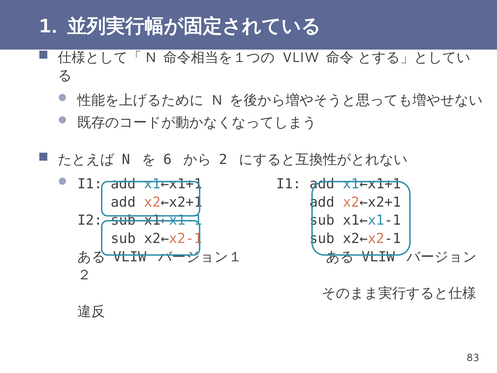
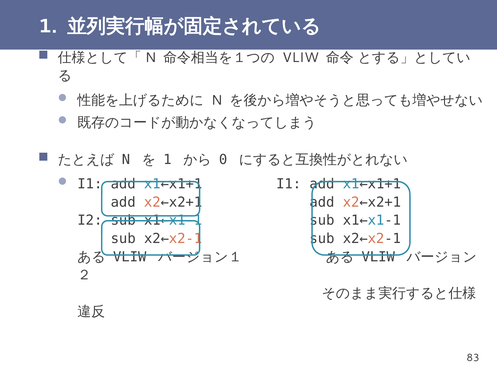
6 at (167, 159): 6 -> 1
2: 2 -> 0
